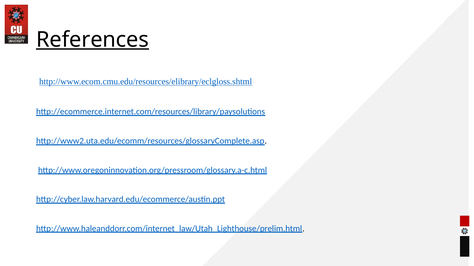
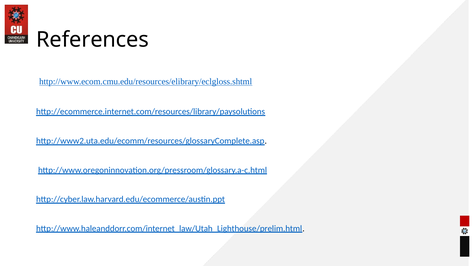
References underline: present -> none
